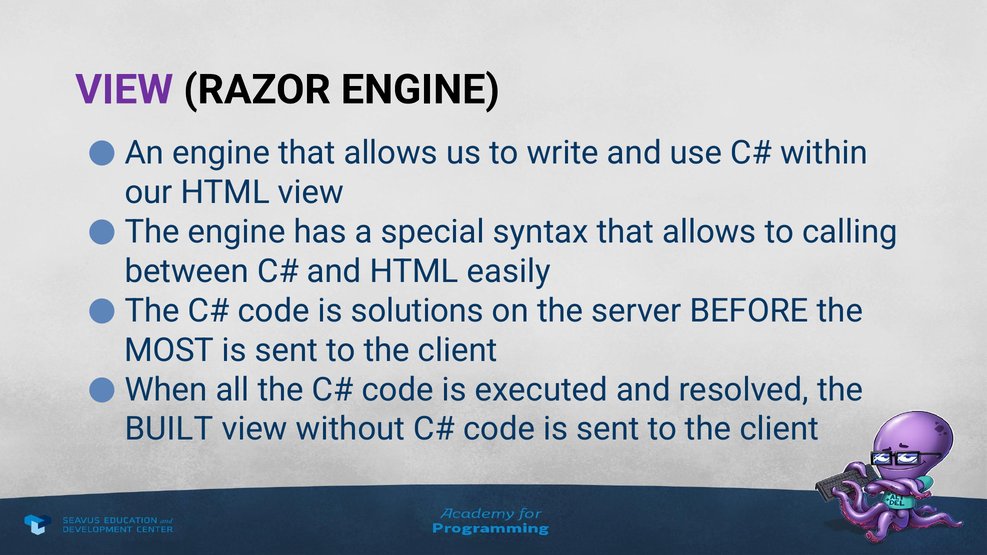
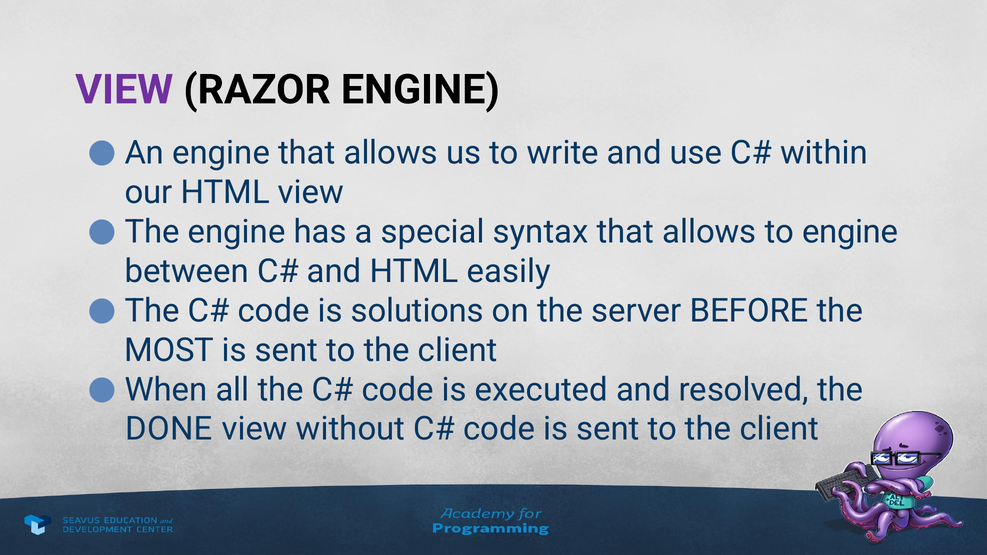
to calling: calling -> engine
BUILT: BUILT -> DONE
